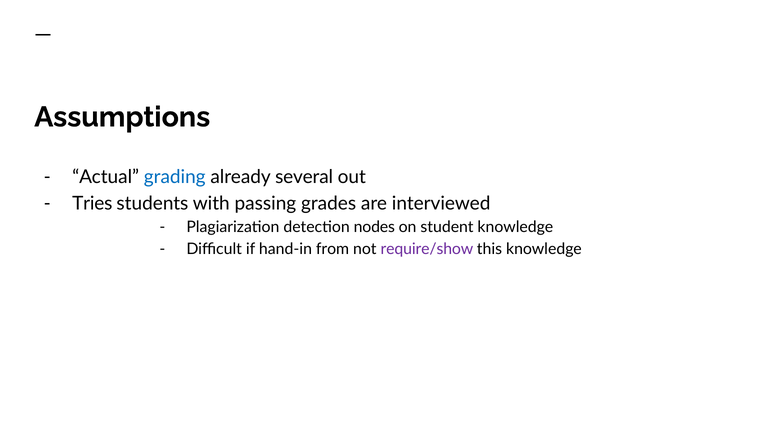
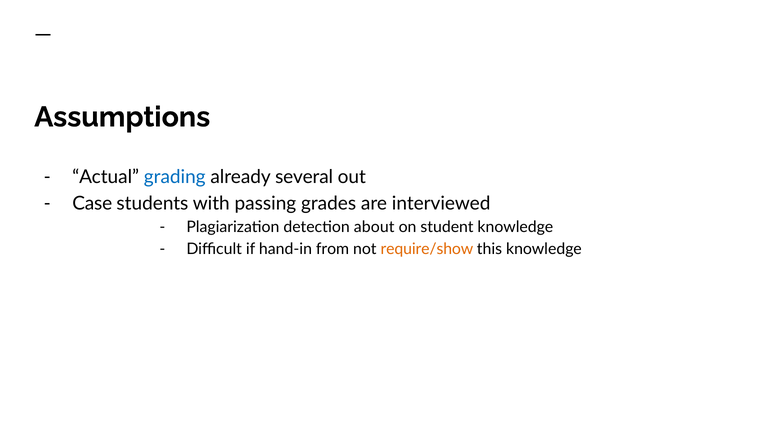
Tries: Tries -> Case
nodes: nodes -> about
require/show colour: purple -> orange
